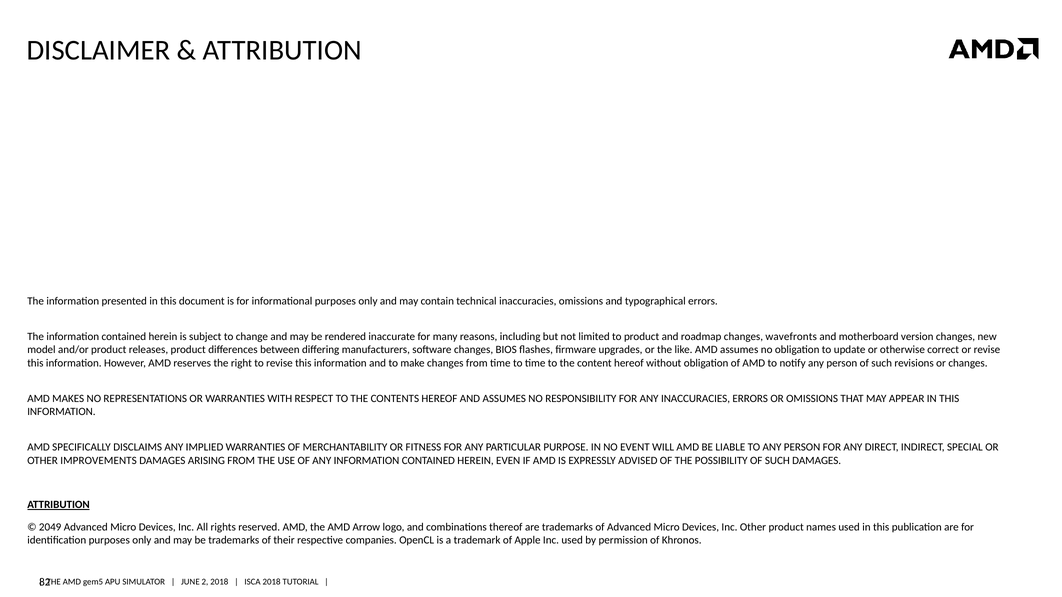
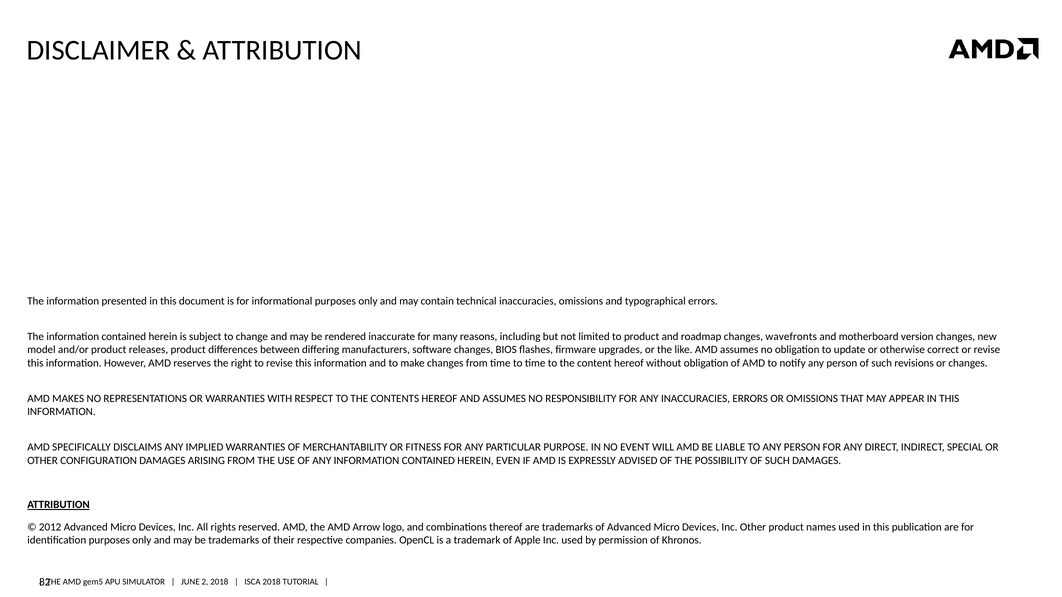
IMPROVEMENTS: IMPROVEMENTS -> CONFIGURATION
2049: 2049 -> 2012
